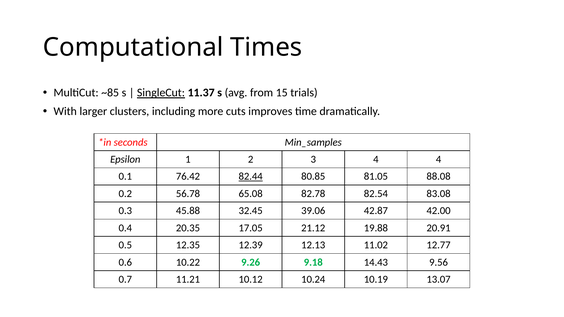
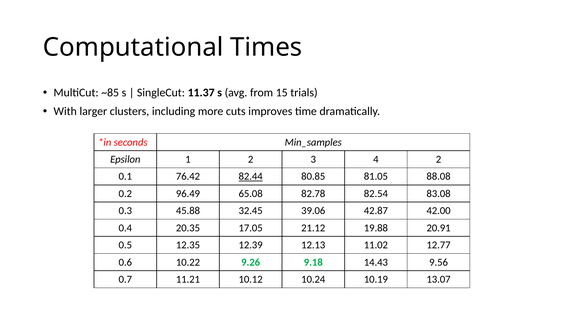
SingleCut underline: present -> none
4 4: 4 -> 2
56.78: 56.78 -> 96.49
